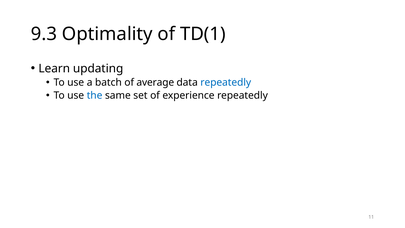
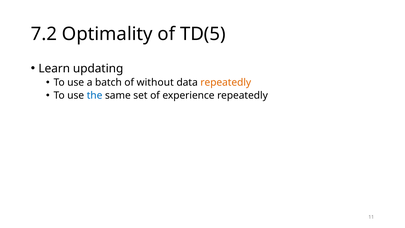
9.3: 9.3 -> 7.2
TD(1: TD(1 -> TD(5
average: average -> without
repeatedly at (226, 82) colour: blue -> orange
